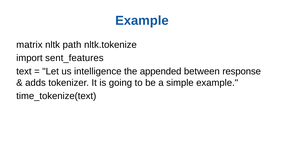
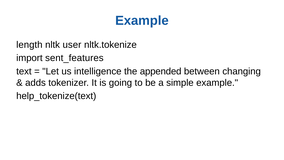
matrix: matrix -> length
path: path -> user
response: response -> changing
time_tokenize(text: time_tokenize(text -> help_tokenize(text
